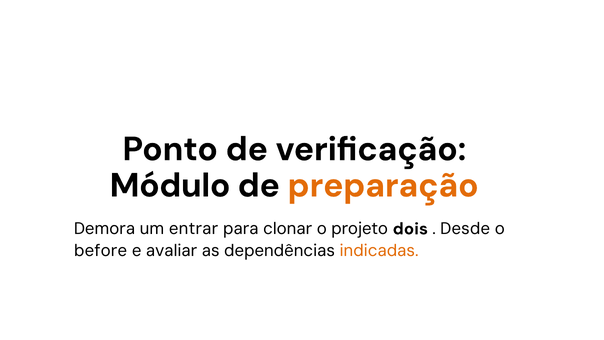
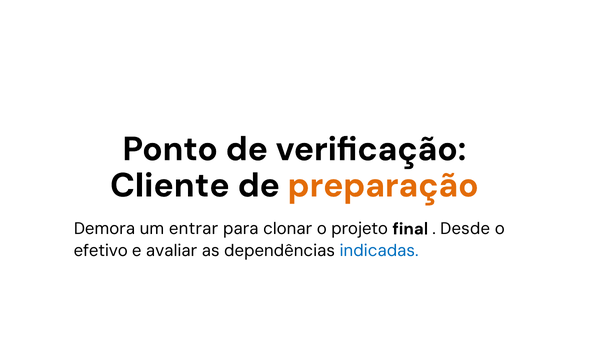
Módulo: Módulo -> Cliente
dois: dois -> final
before: before -> efetivo
indicadas colour: orange -> blue
